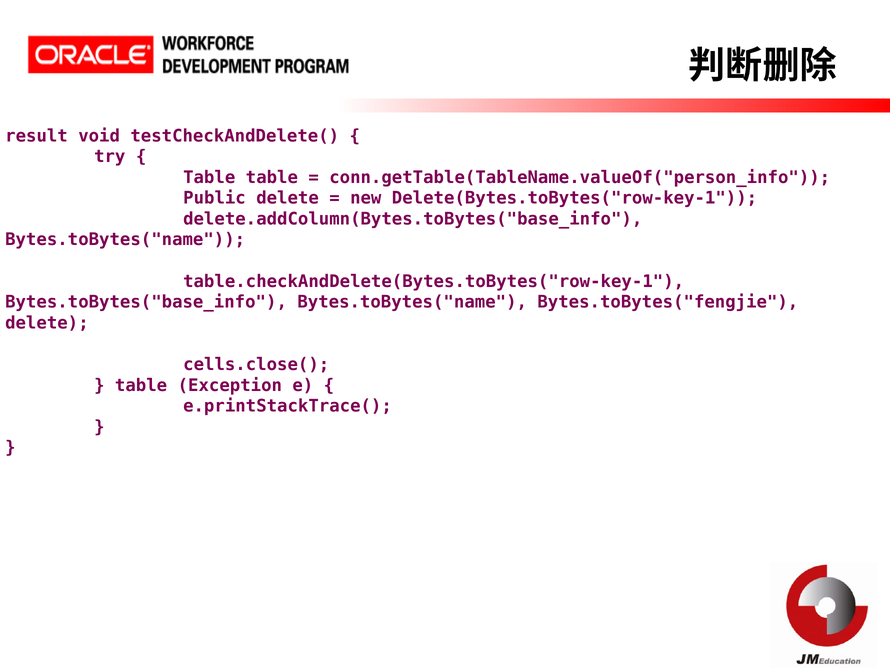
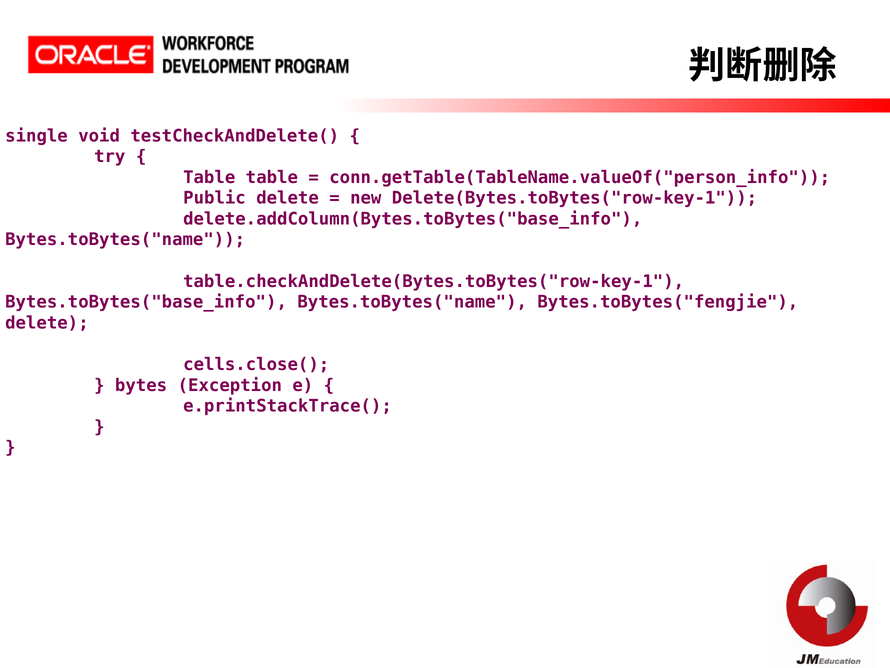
result: result -> single
table at (141, 385): table -> bytes
